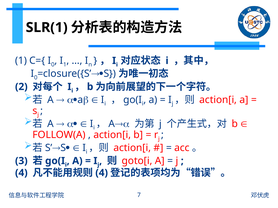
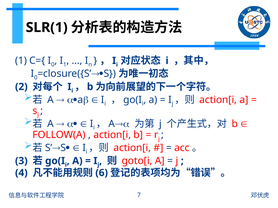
4 at (102, 173): 4 -> 6
